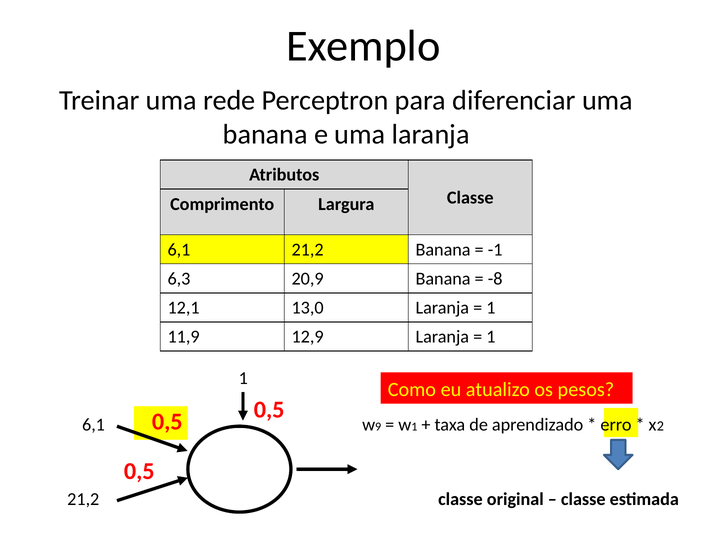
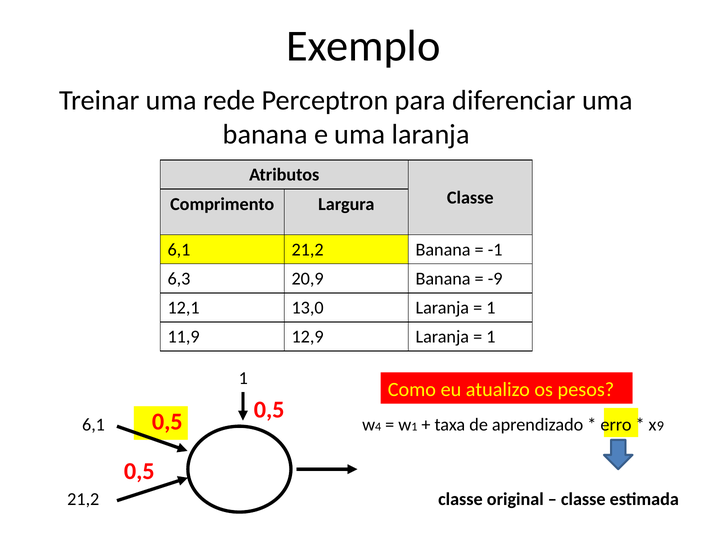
-8: -8 -> -9
9: 9 -> 4
2: 2 -> 9
